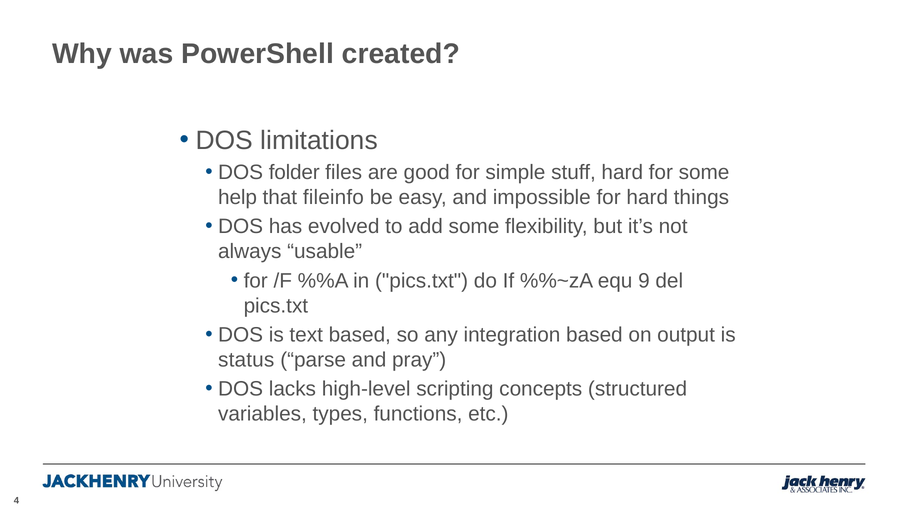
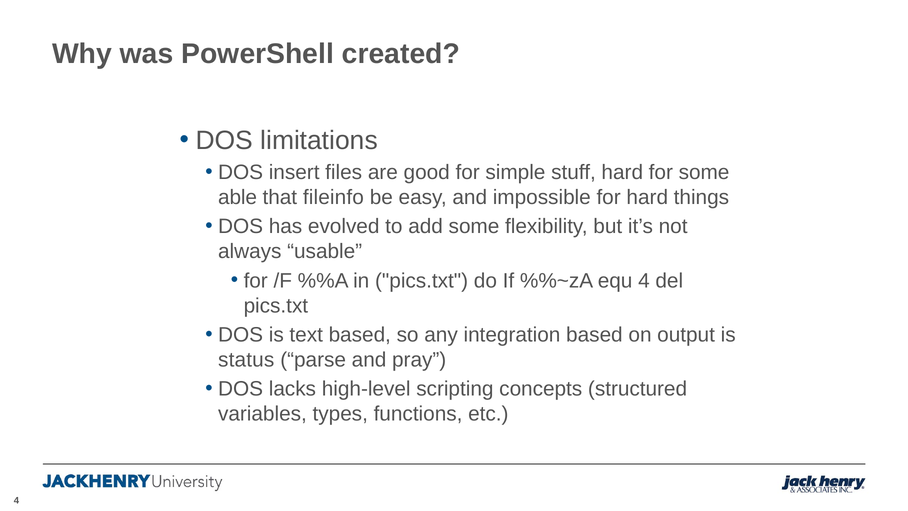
folder: folder -> insert
help: help -> able
equ 9: 9 -> 4
